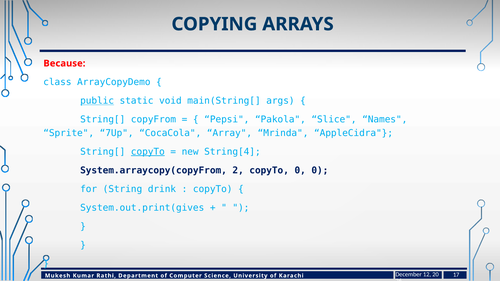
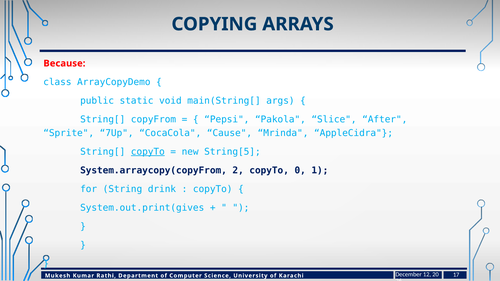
public underline: present -> none
Names: Names -> After
Array: Array -> Cause
String[4: String[4 -> String[5
0 0: 0 -> 1
